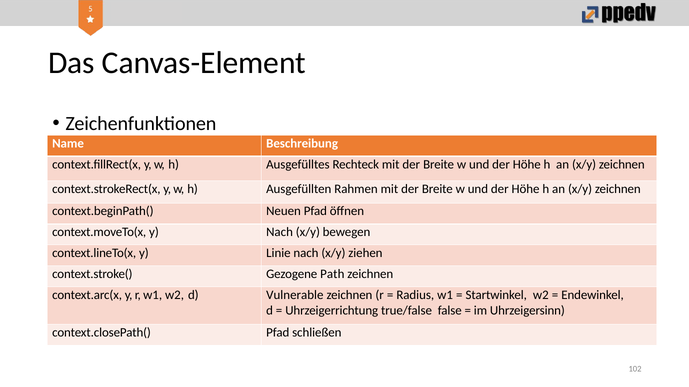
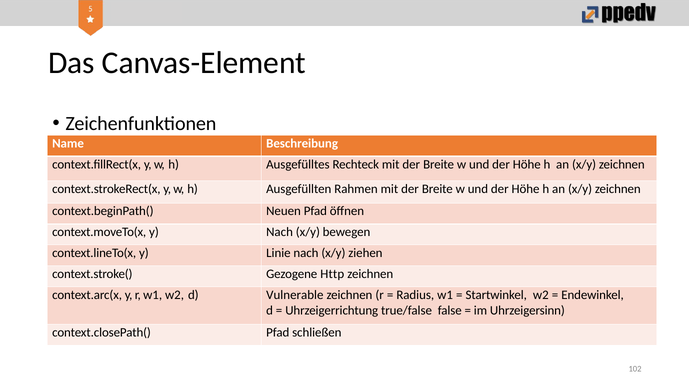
Path: Path -> Http
